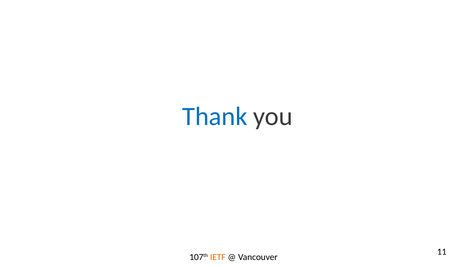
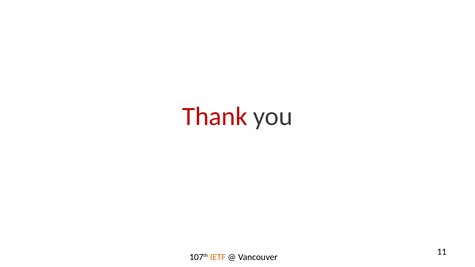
Thank colour: blue -> red
